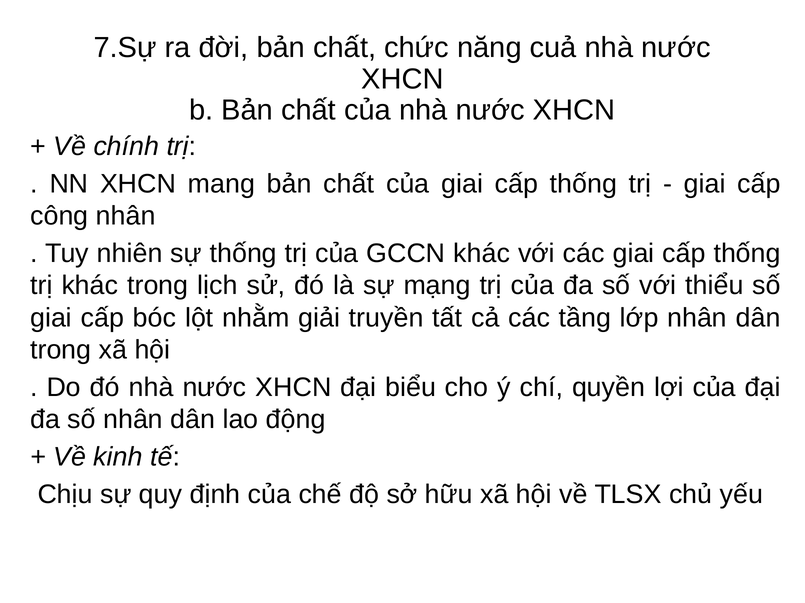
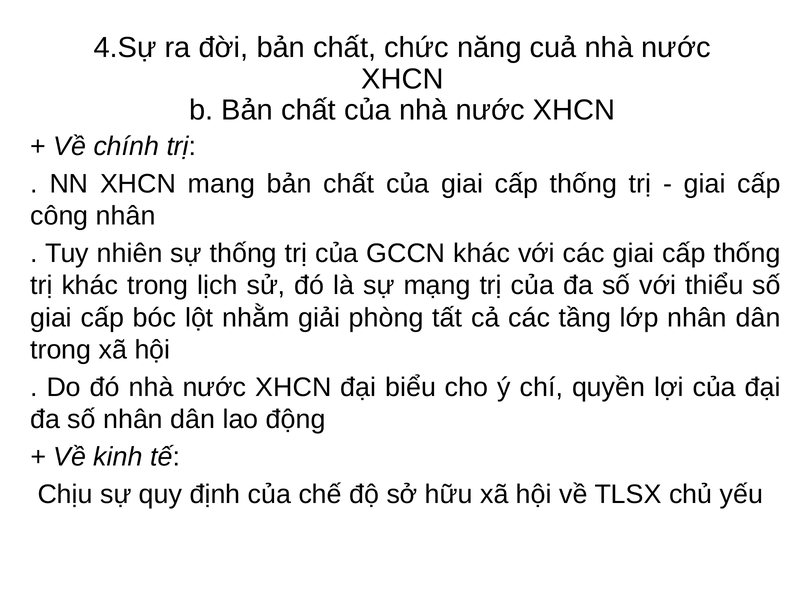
7.Sự: 7.Sự -> 4.Sự
truyền: truyền -> phòng
